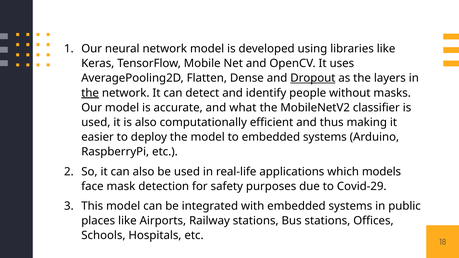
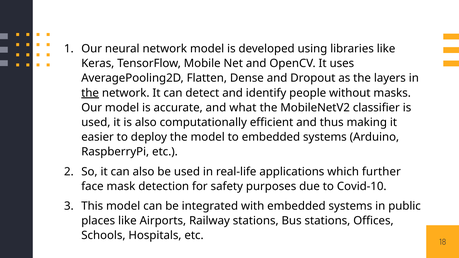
Dropout underline: present -> none
models: models -> further
Covid-29: Covid-29 -> Covid-10
